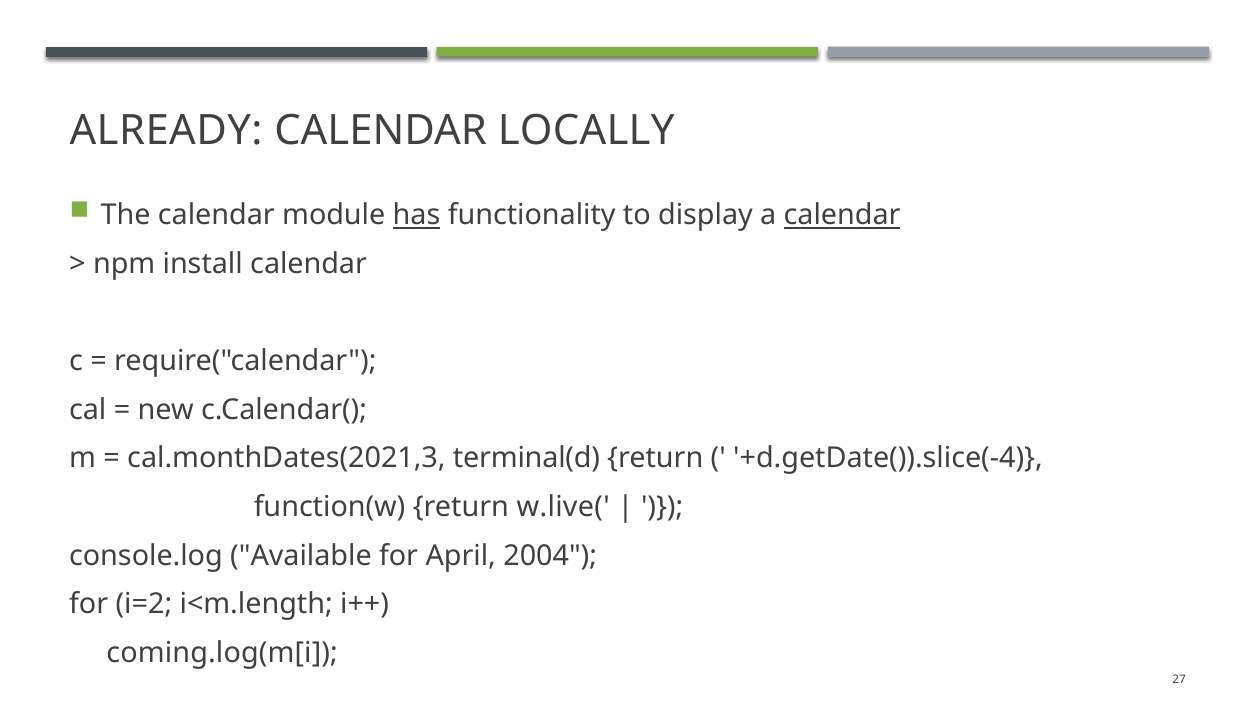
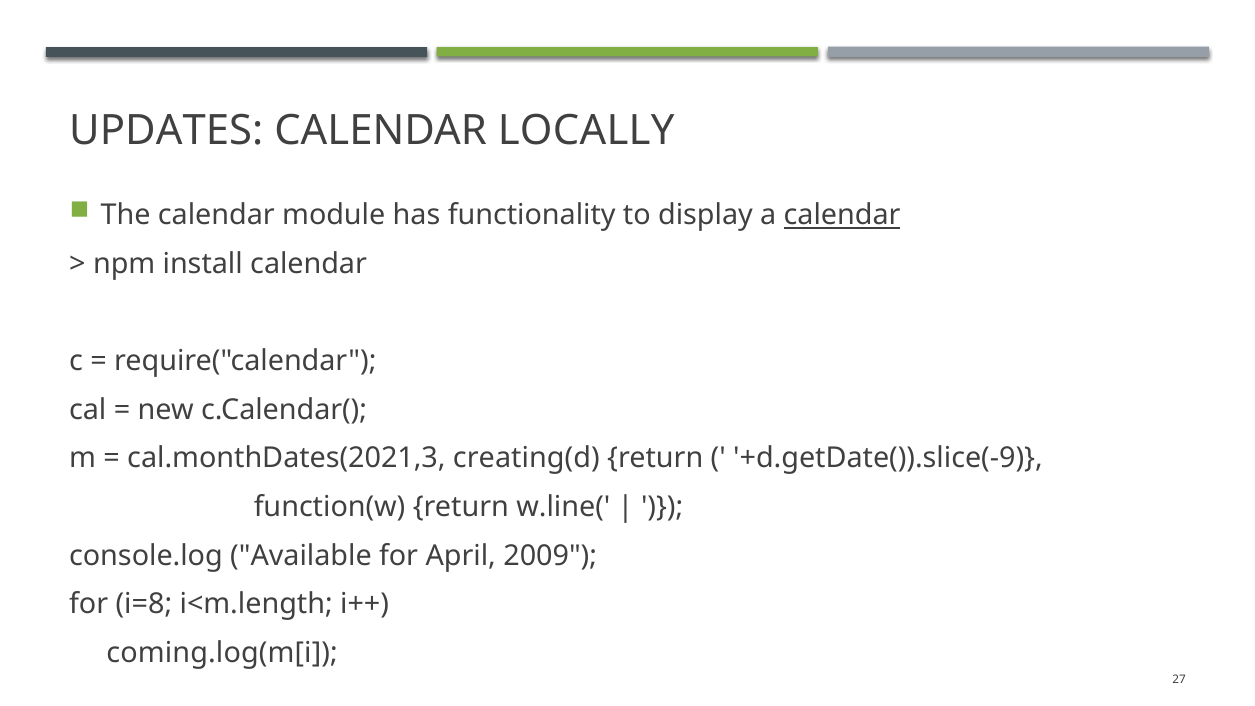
ALREADY: ALREADY -> UPDATES
has underline: present -> none
terminal(d: terminal(d -> creating(d
+d.getDate()).slice(-4: +d.getDate()).slice(-4 -> +d.getDate()).slice(-9
w.live(: w.live( -> w.line(
2004: 2004 -> 2009
i=2: i=2 -> i=8
